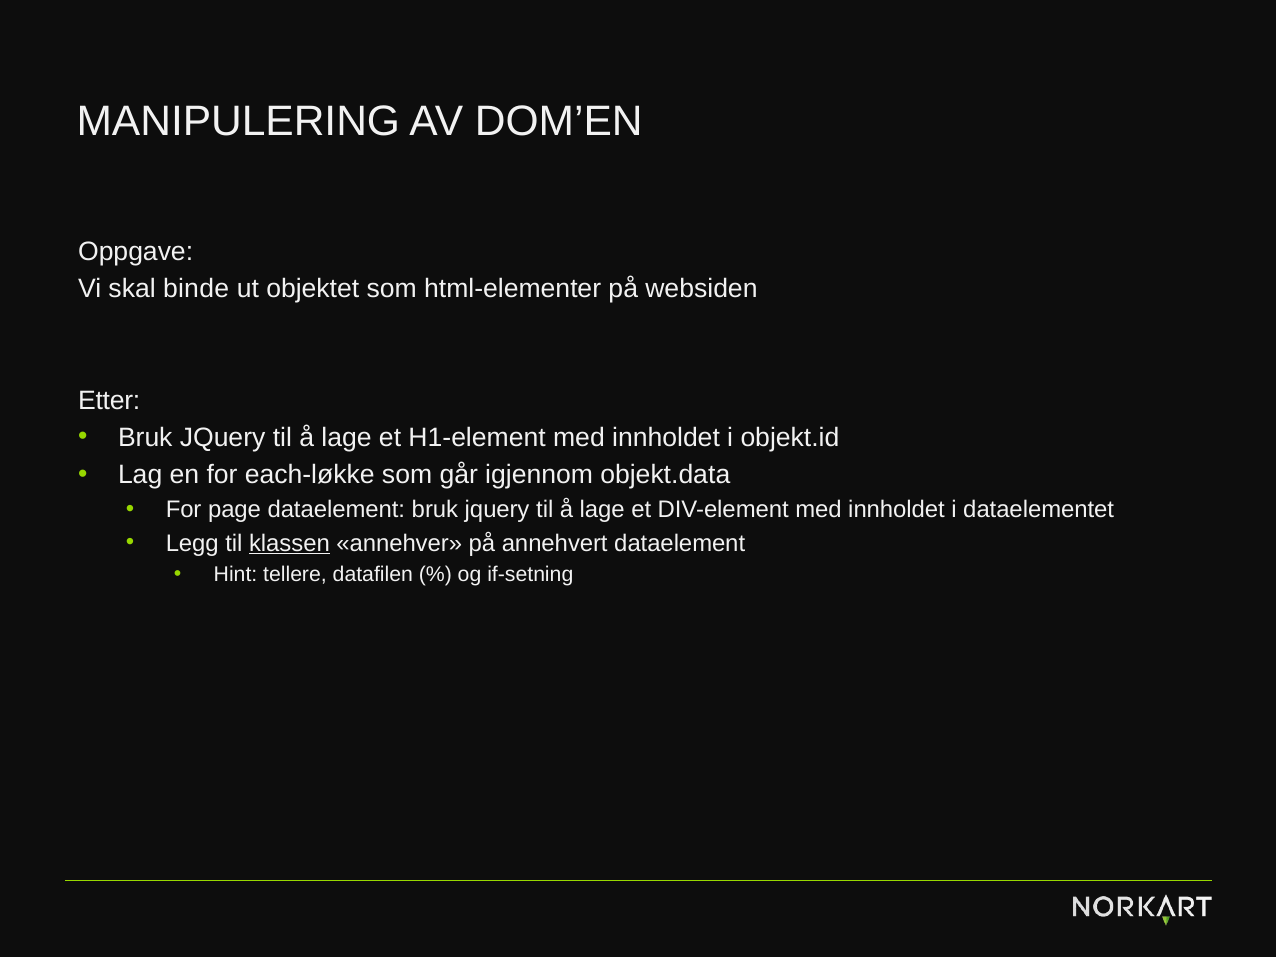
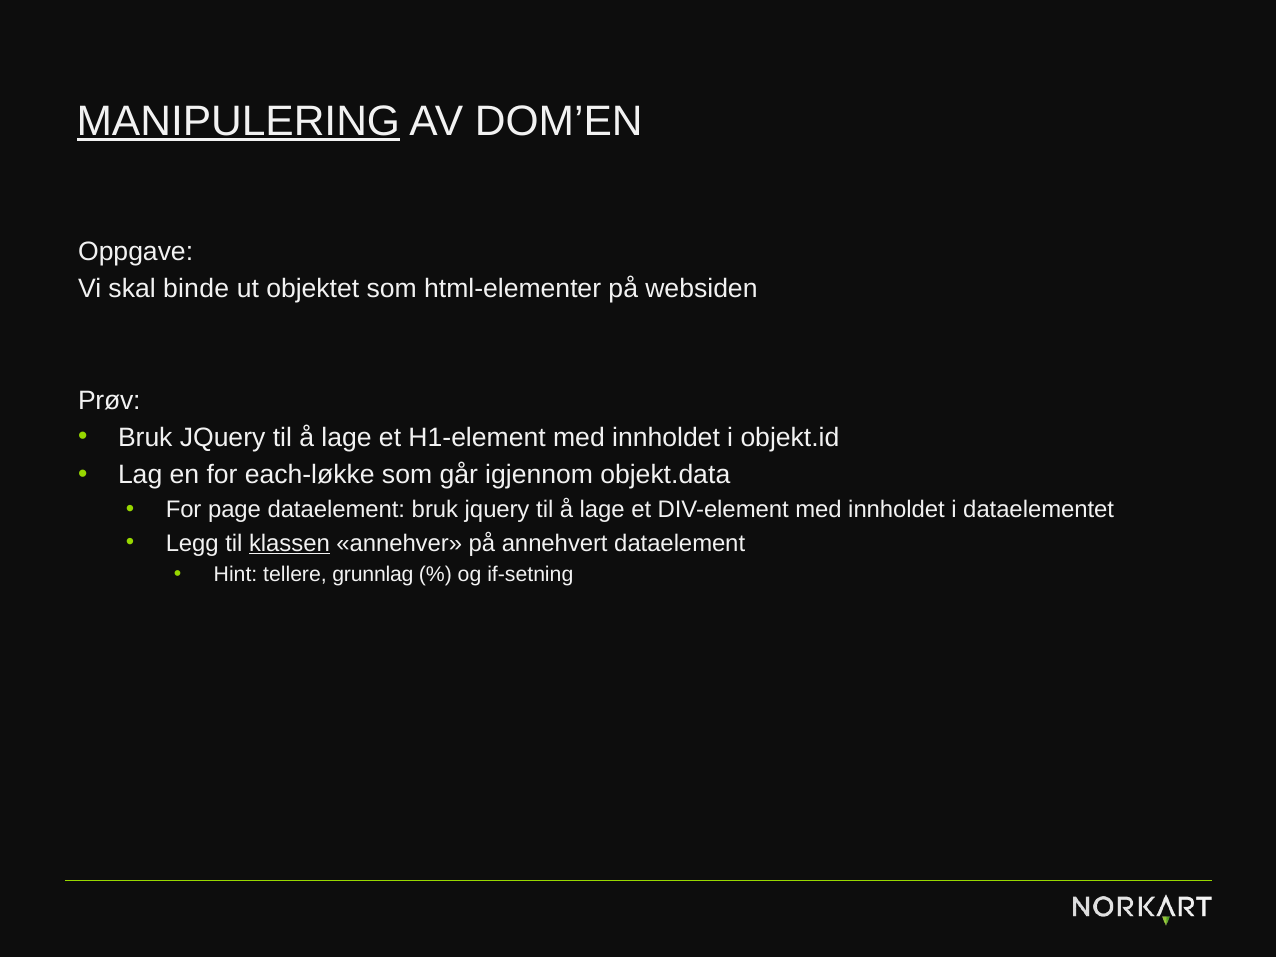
MANIPULERING underline: none -> present
Etter: Etter -> Prøv
datafilen: datafilen -> grunnlag
